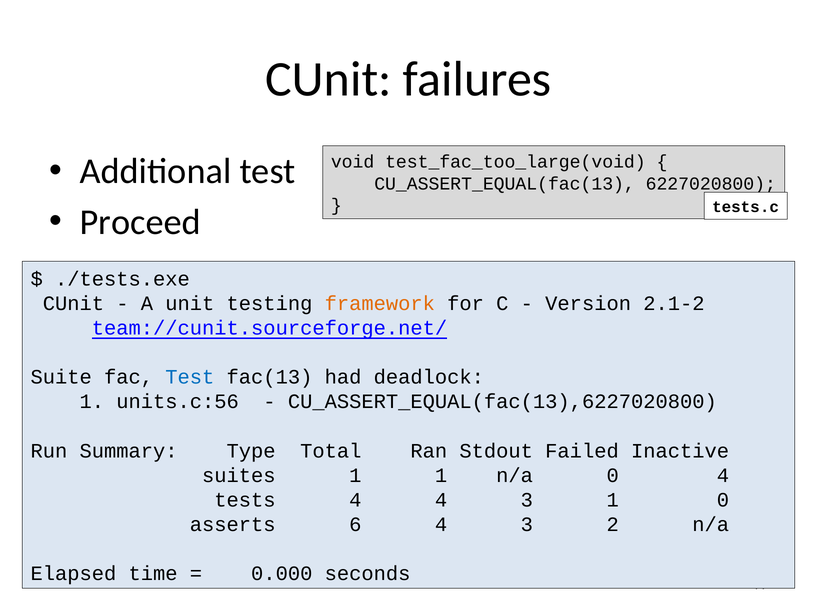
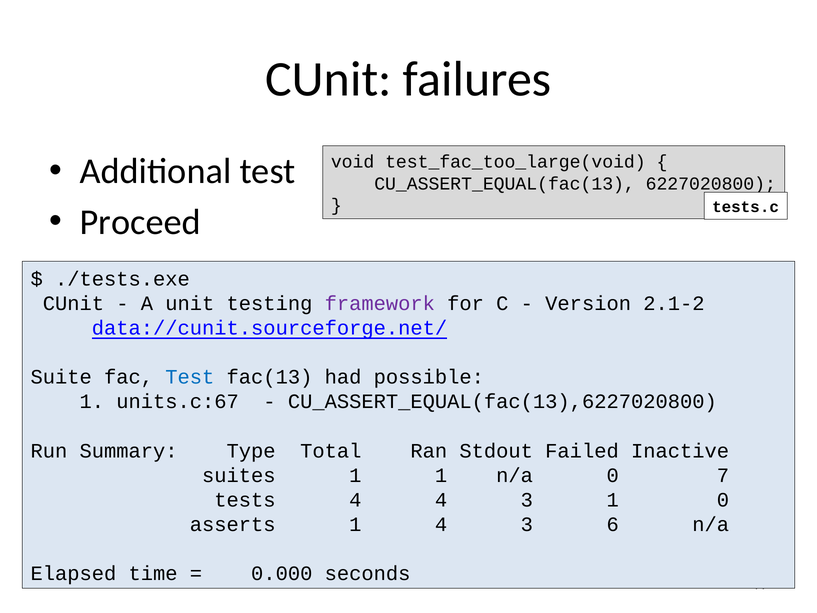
framework colour: orange -> purple
team://cunit.sourceforge.net/: team://cunit.sourceforge.net/ -> data://cunit.sourceforge.net/
deadlock: deadlock -> possible
units.c:56: units.c:56 -> units.c:67
0 4: 4 -> 7
asserts 6: 6 -> 1
2: 2 -> 6
